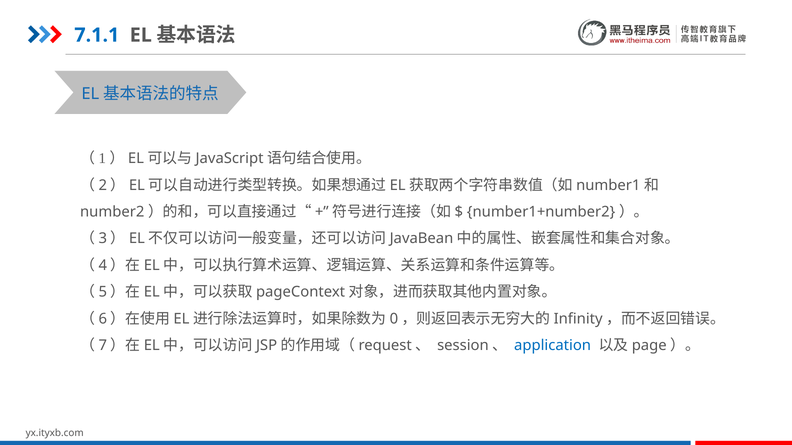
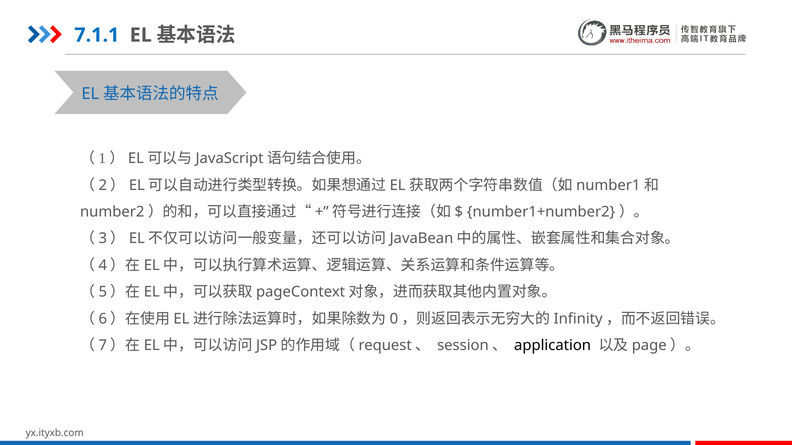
application colour: blue -> black
